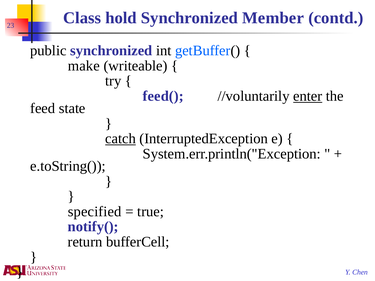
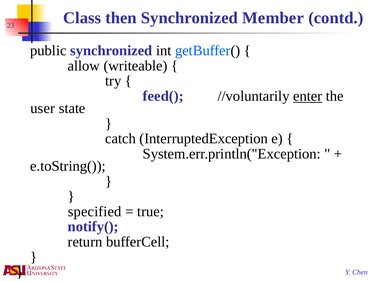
hold: hold -> then
make: make -> allow
feed: feed -> user
catch underline: present -> none
